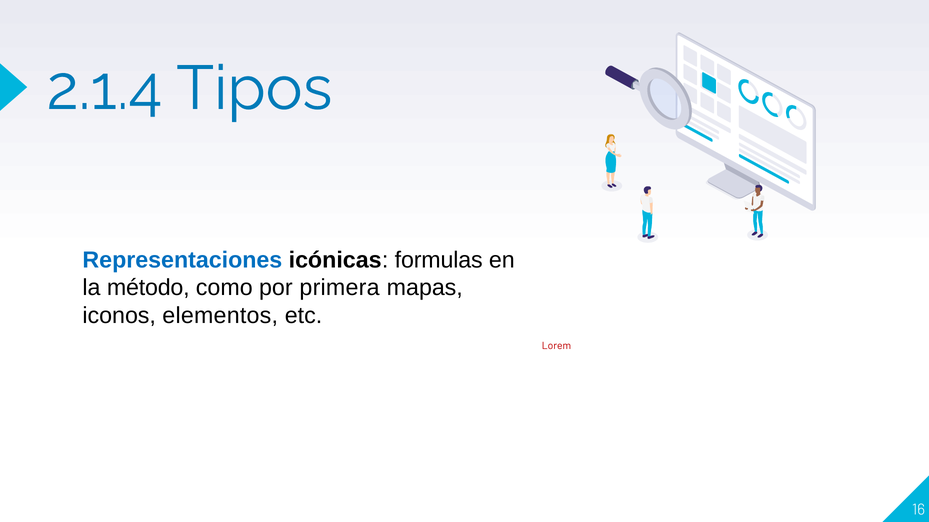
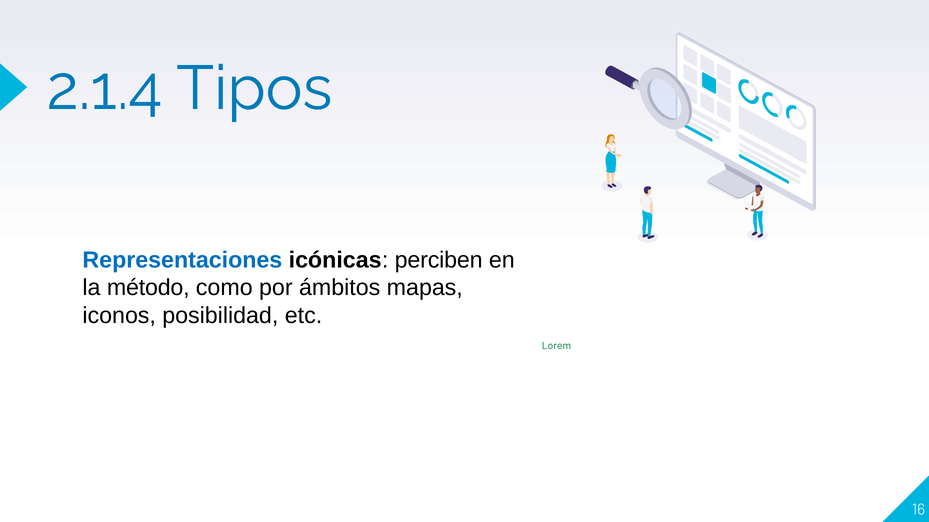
formulas: formulas -> perciben
primera: primera -> ámbitos
elementos: elementos -> posibilidad
Lorem colour: red -> green
